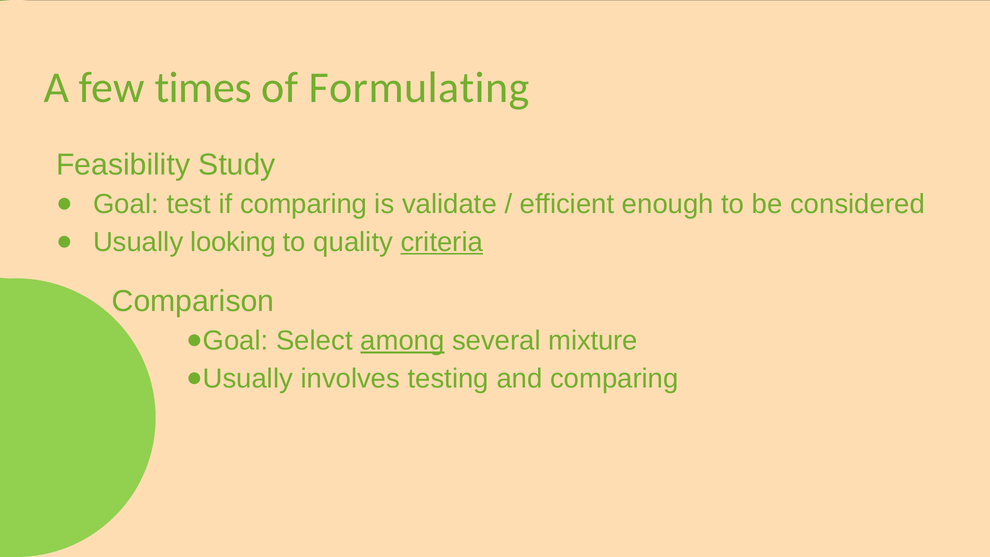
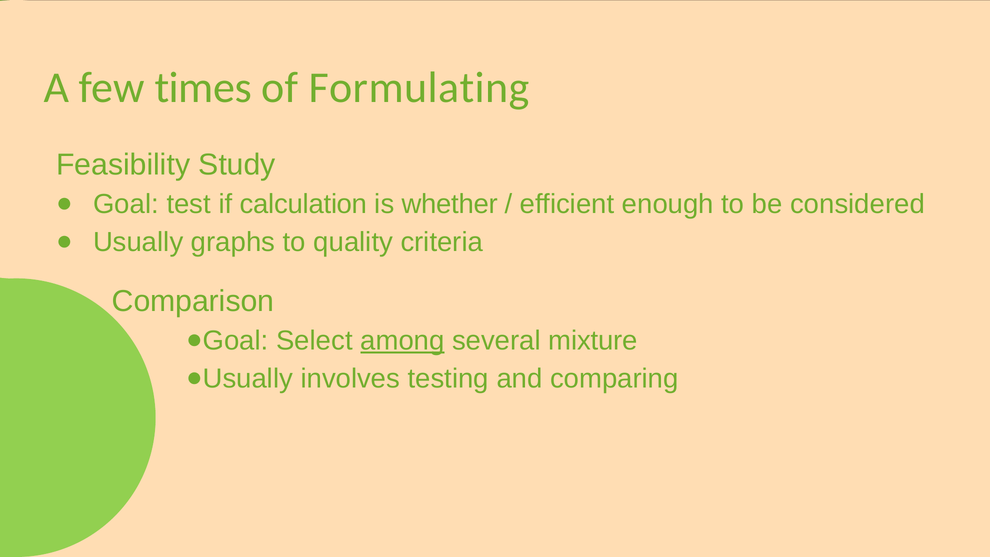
if comparing: comparing -> calculation
validate: validate -> whether
looking: looking -> graphs
criteria underline: present -> none
